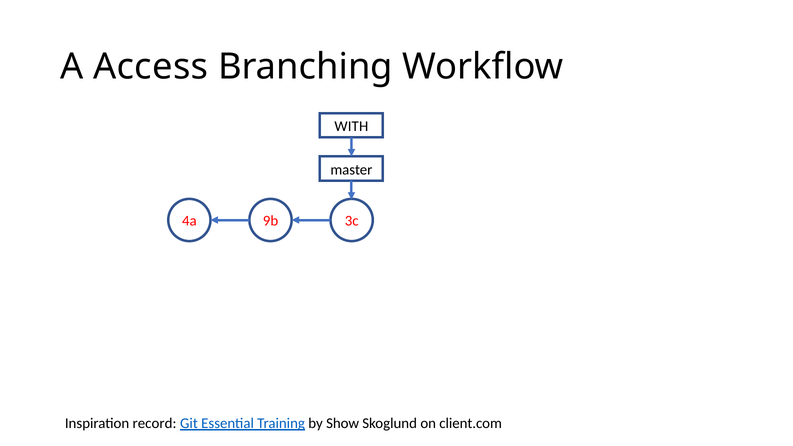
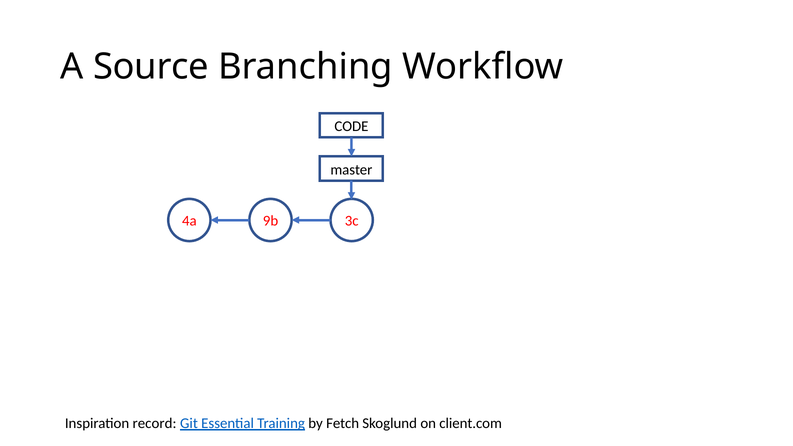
Access: Access -> Source
WITH: WITH -> CODE
Show: Show -> Fetch
